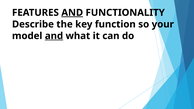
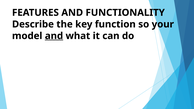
AND at (72, 13) underline: present -> none
